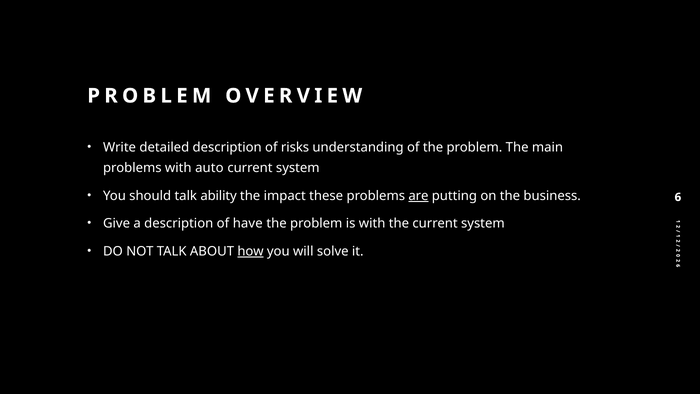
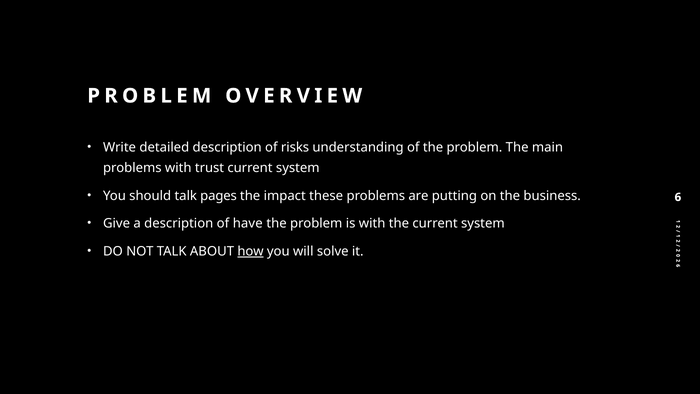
auto: auto -> trust
ability: ability -> pages
are underline: present -> none
